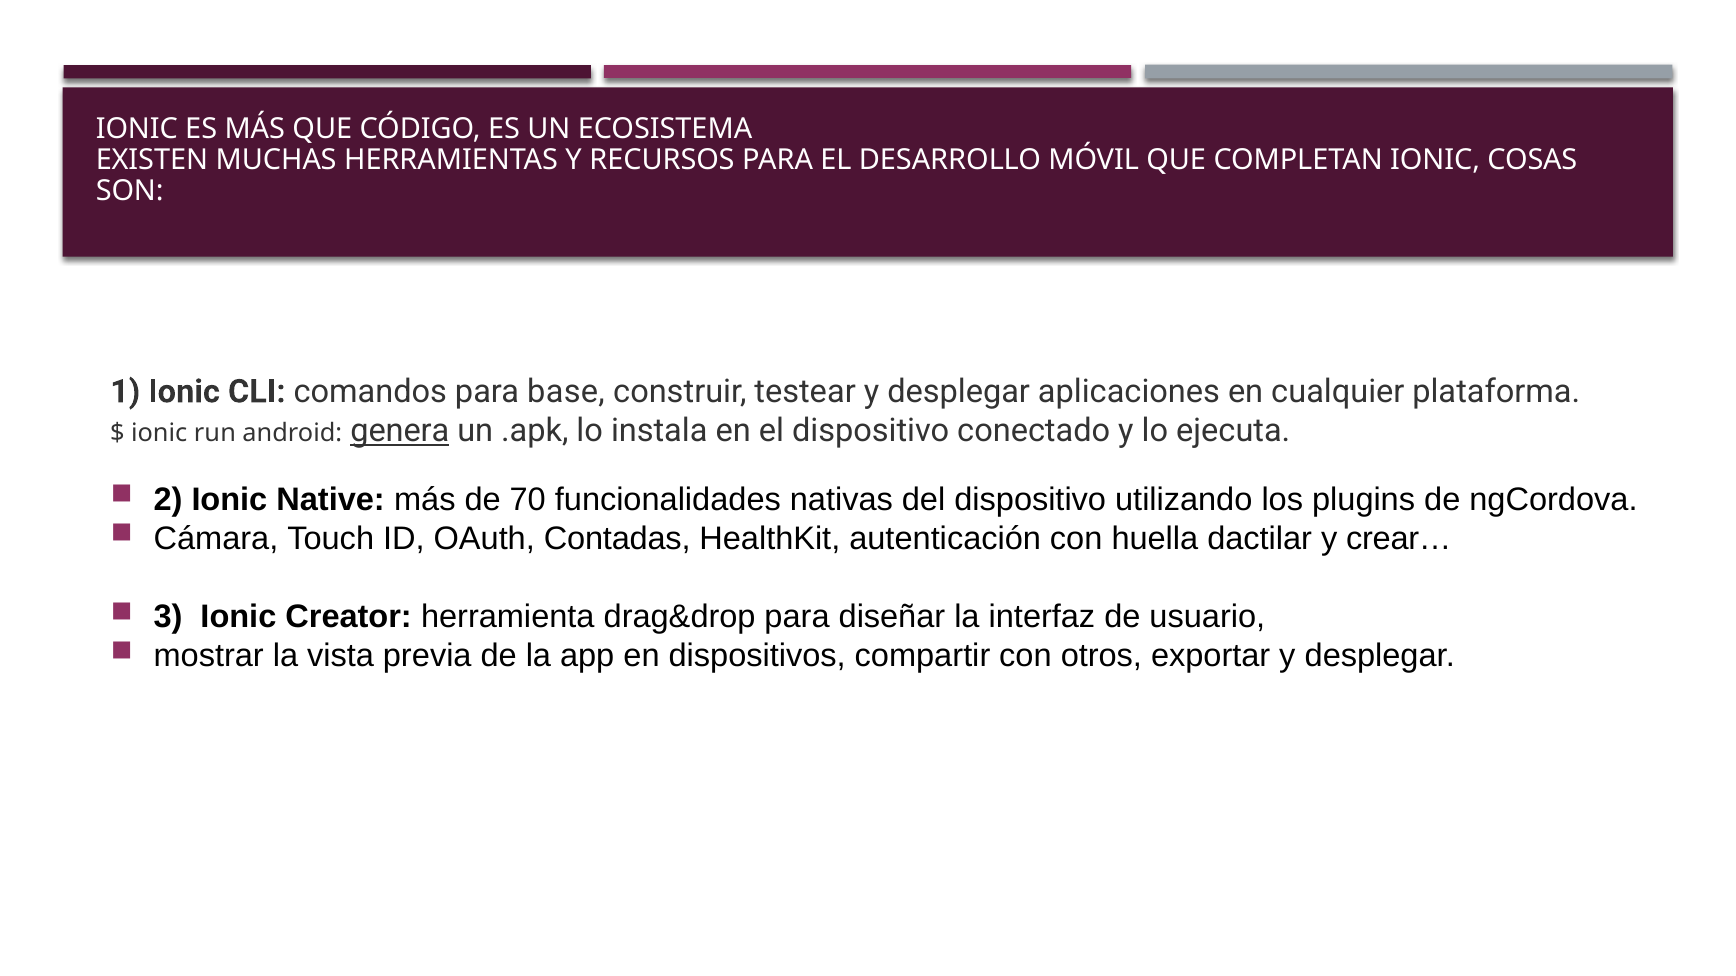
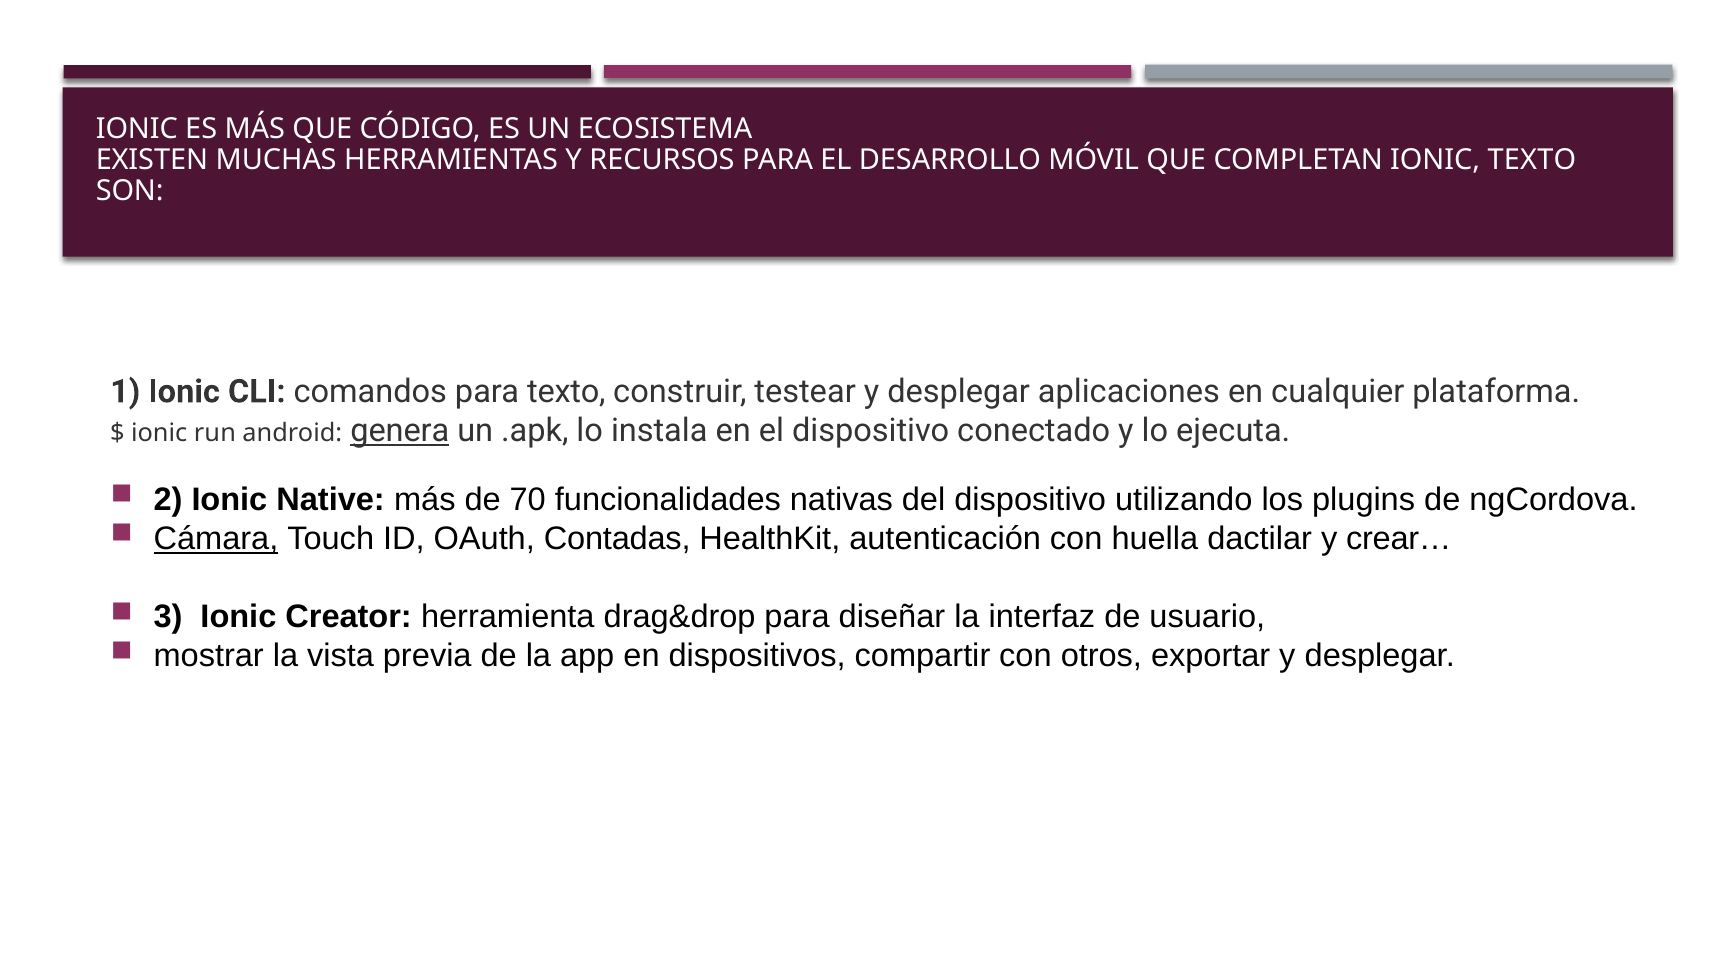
IONIC COSAS: COSAS -> TEXTO
para base: base -> texto
Cámara underline: none -> present
